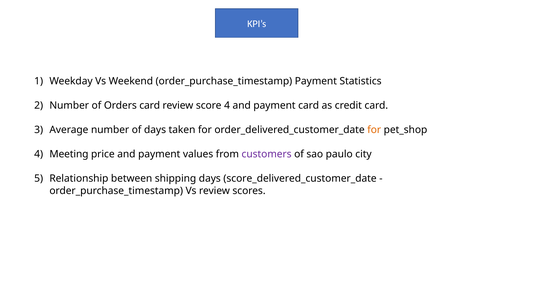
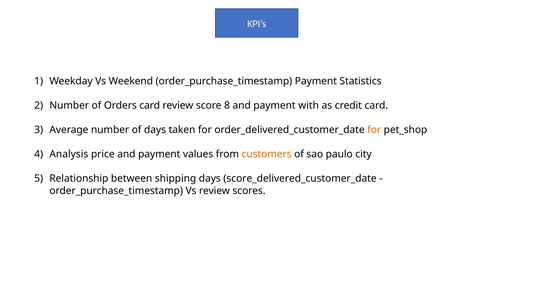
score 4: 4 -> 8
payment card: card -> with
Meeting: Meeting -> Analysis
customers colour: purple -> orange
